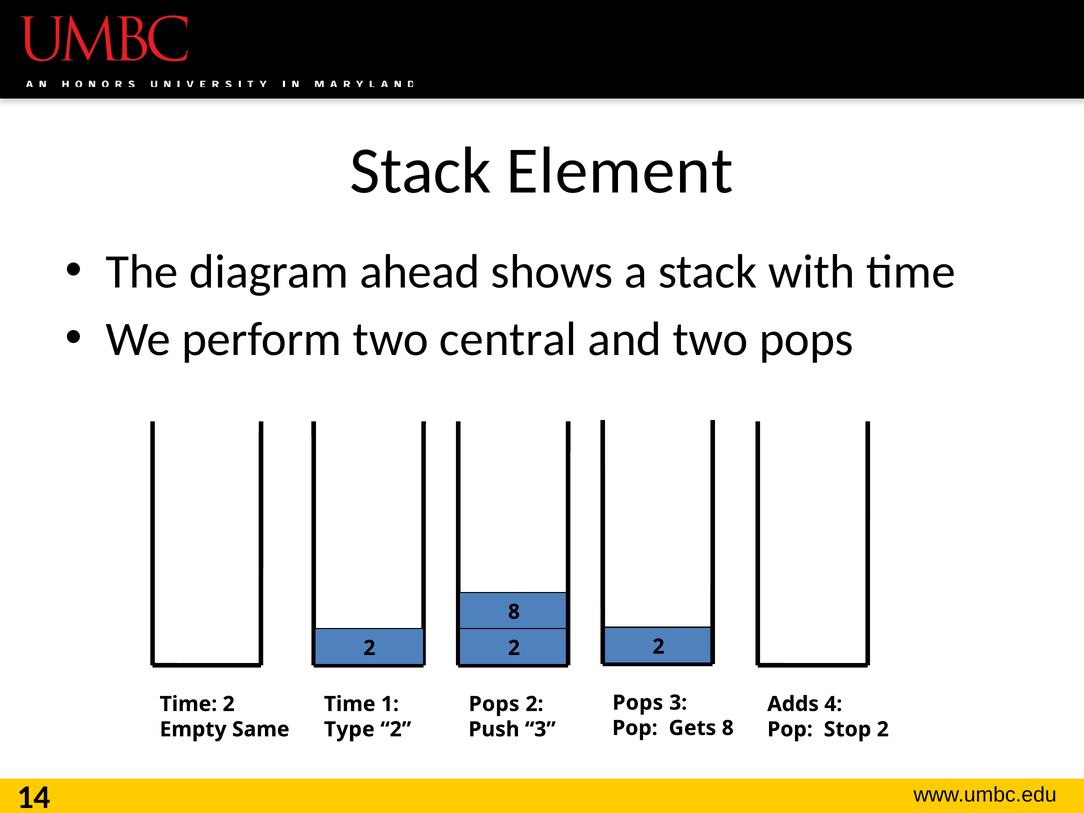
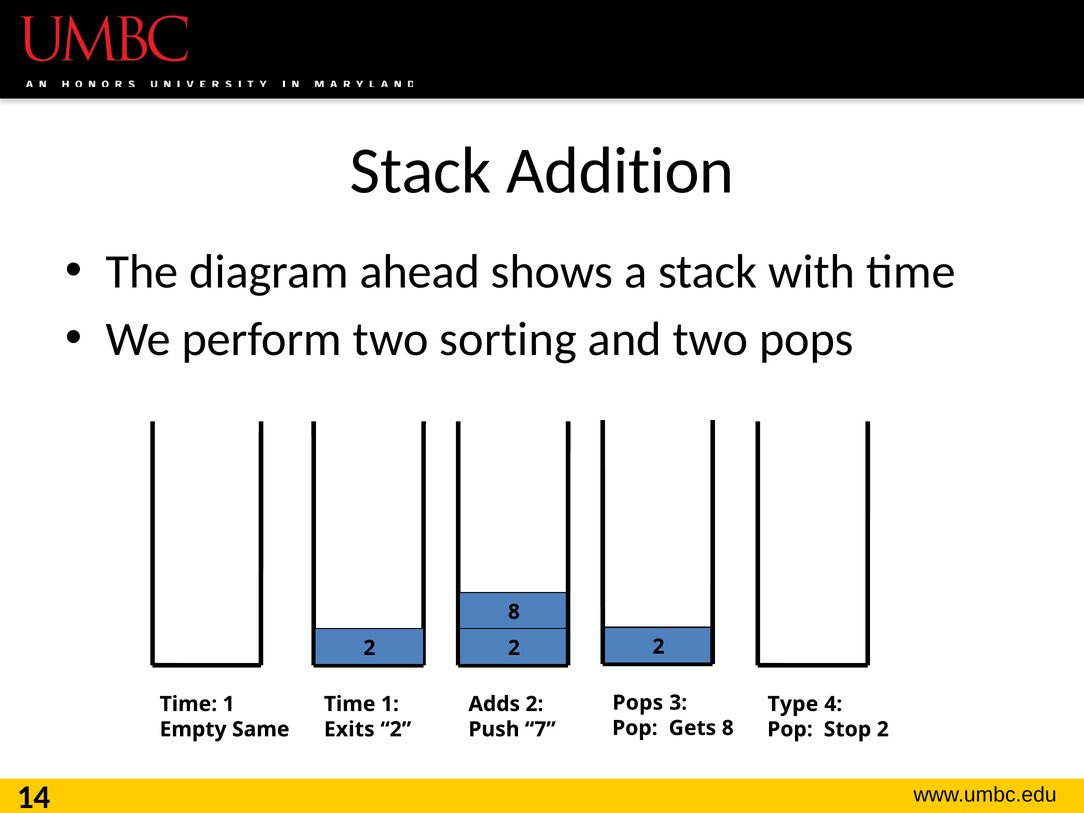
Element: Element -> Addition
central: central -> sorting
2 at (229, 704): 2 -> 1
Pops at (494, 704): Pops -> Adds
Adds: Adds -> Type
Type: Type -> Exits
Push 3: 3 -> 7
